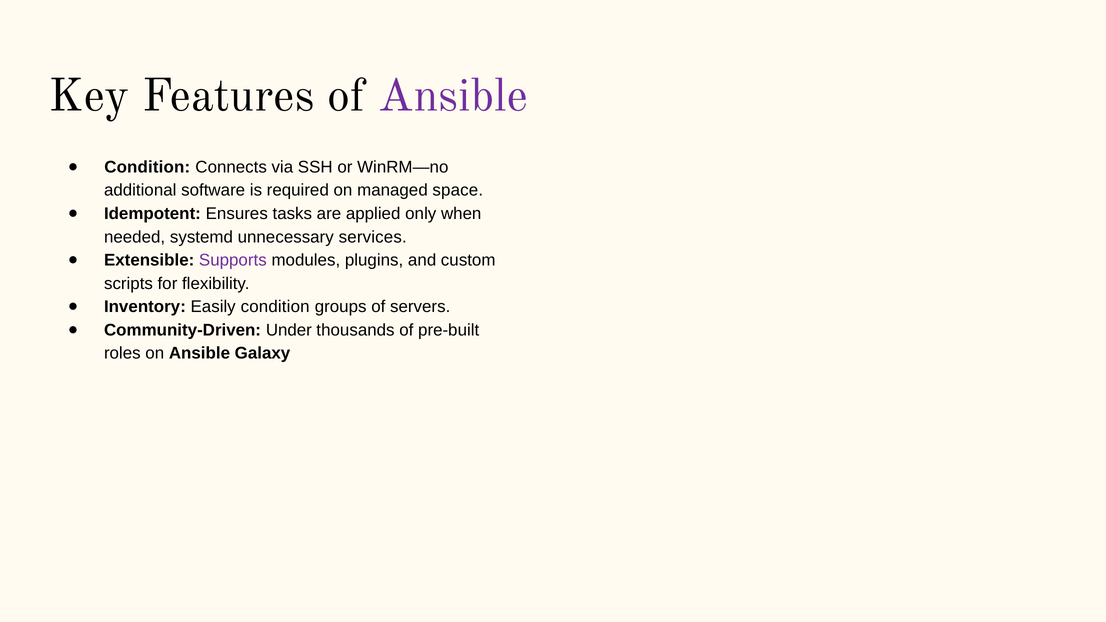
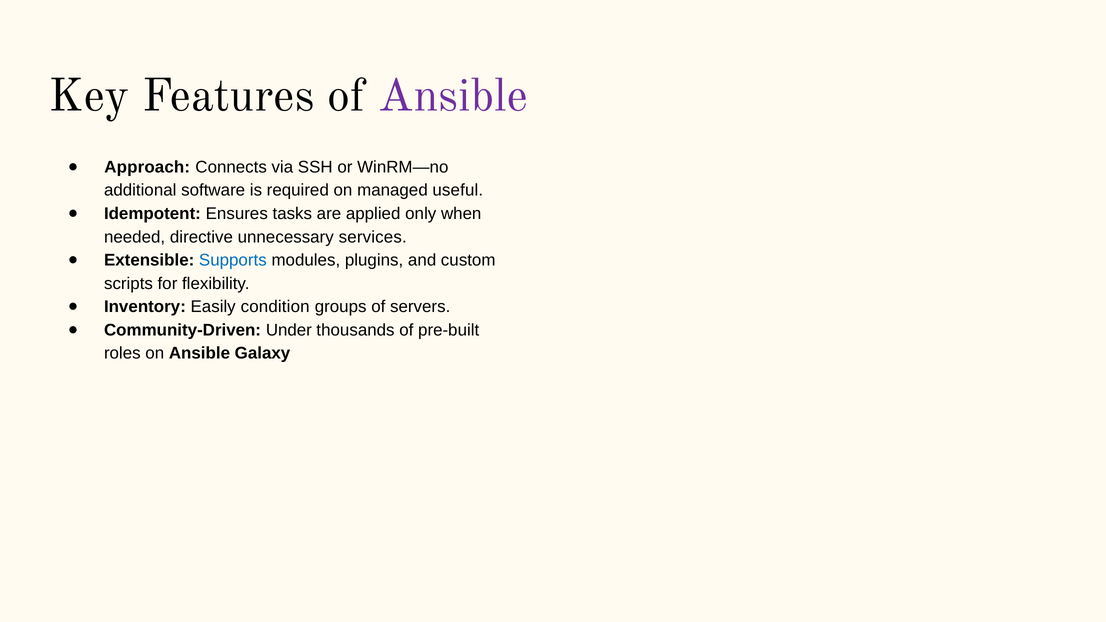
Condition at (147, 167): Condition -> Approach
space: space -> useful
systemd: systemd -> directive
Supports colour: purple -> blue
